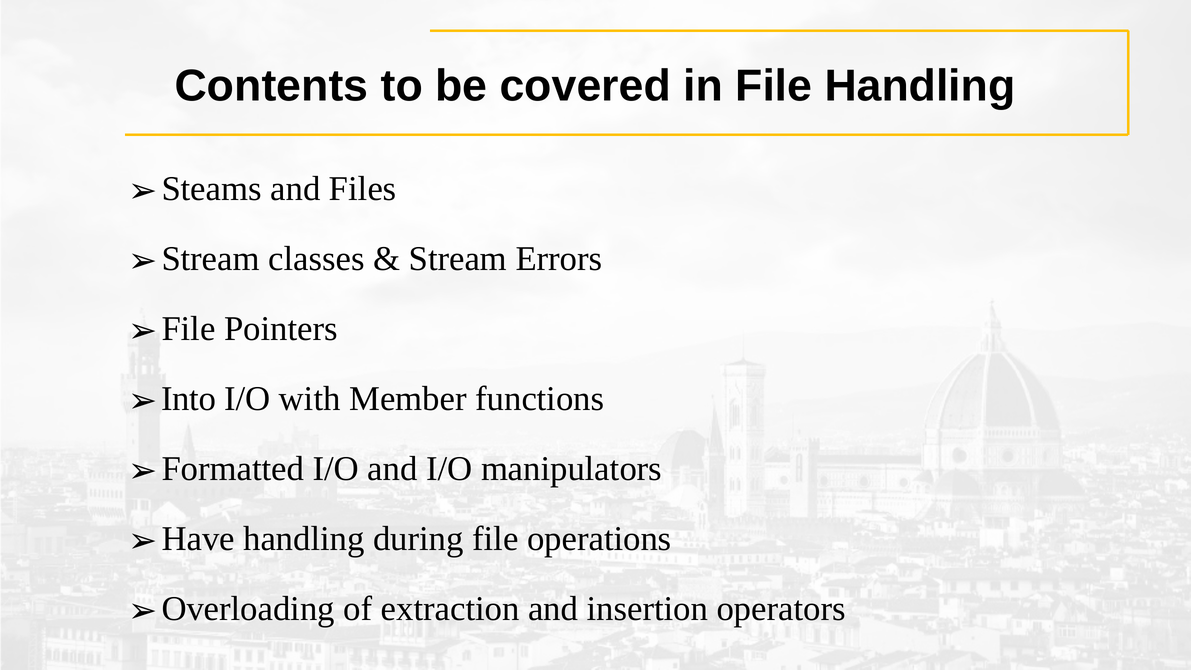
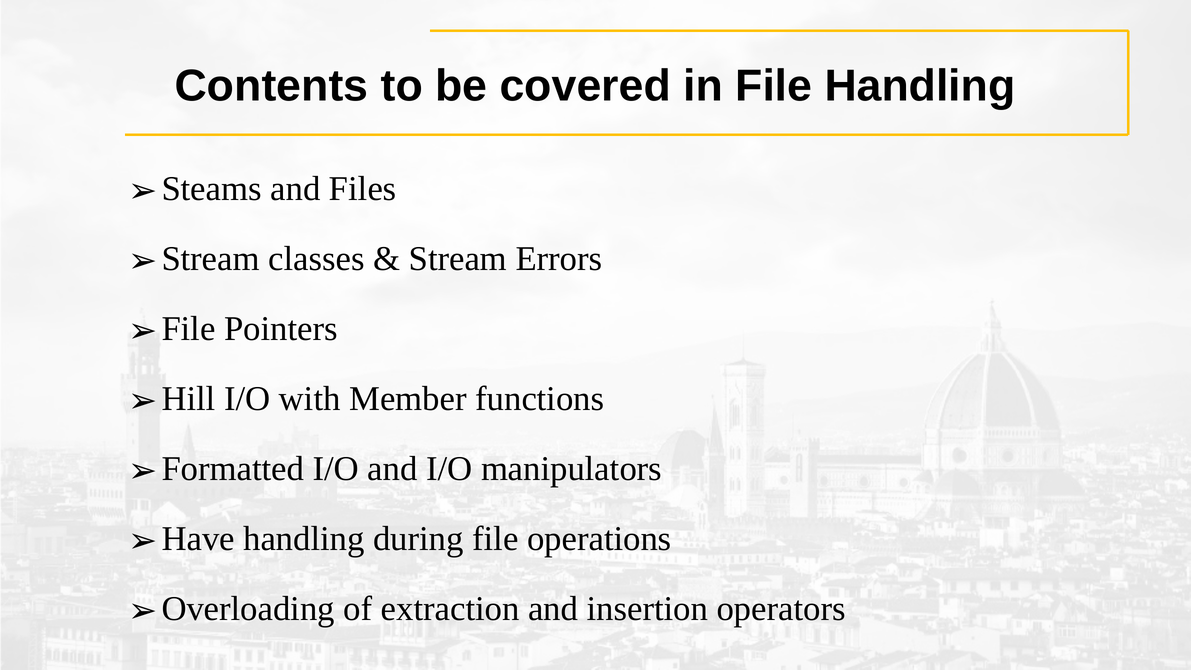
Into: Into -> Hill
